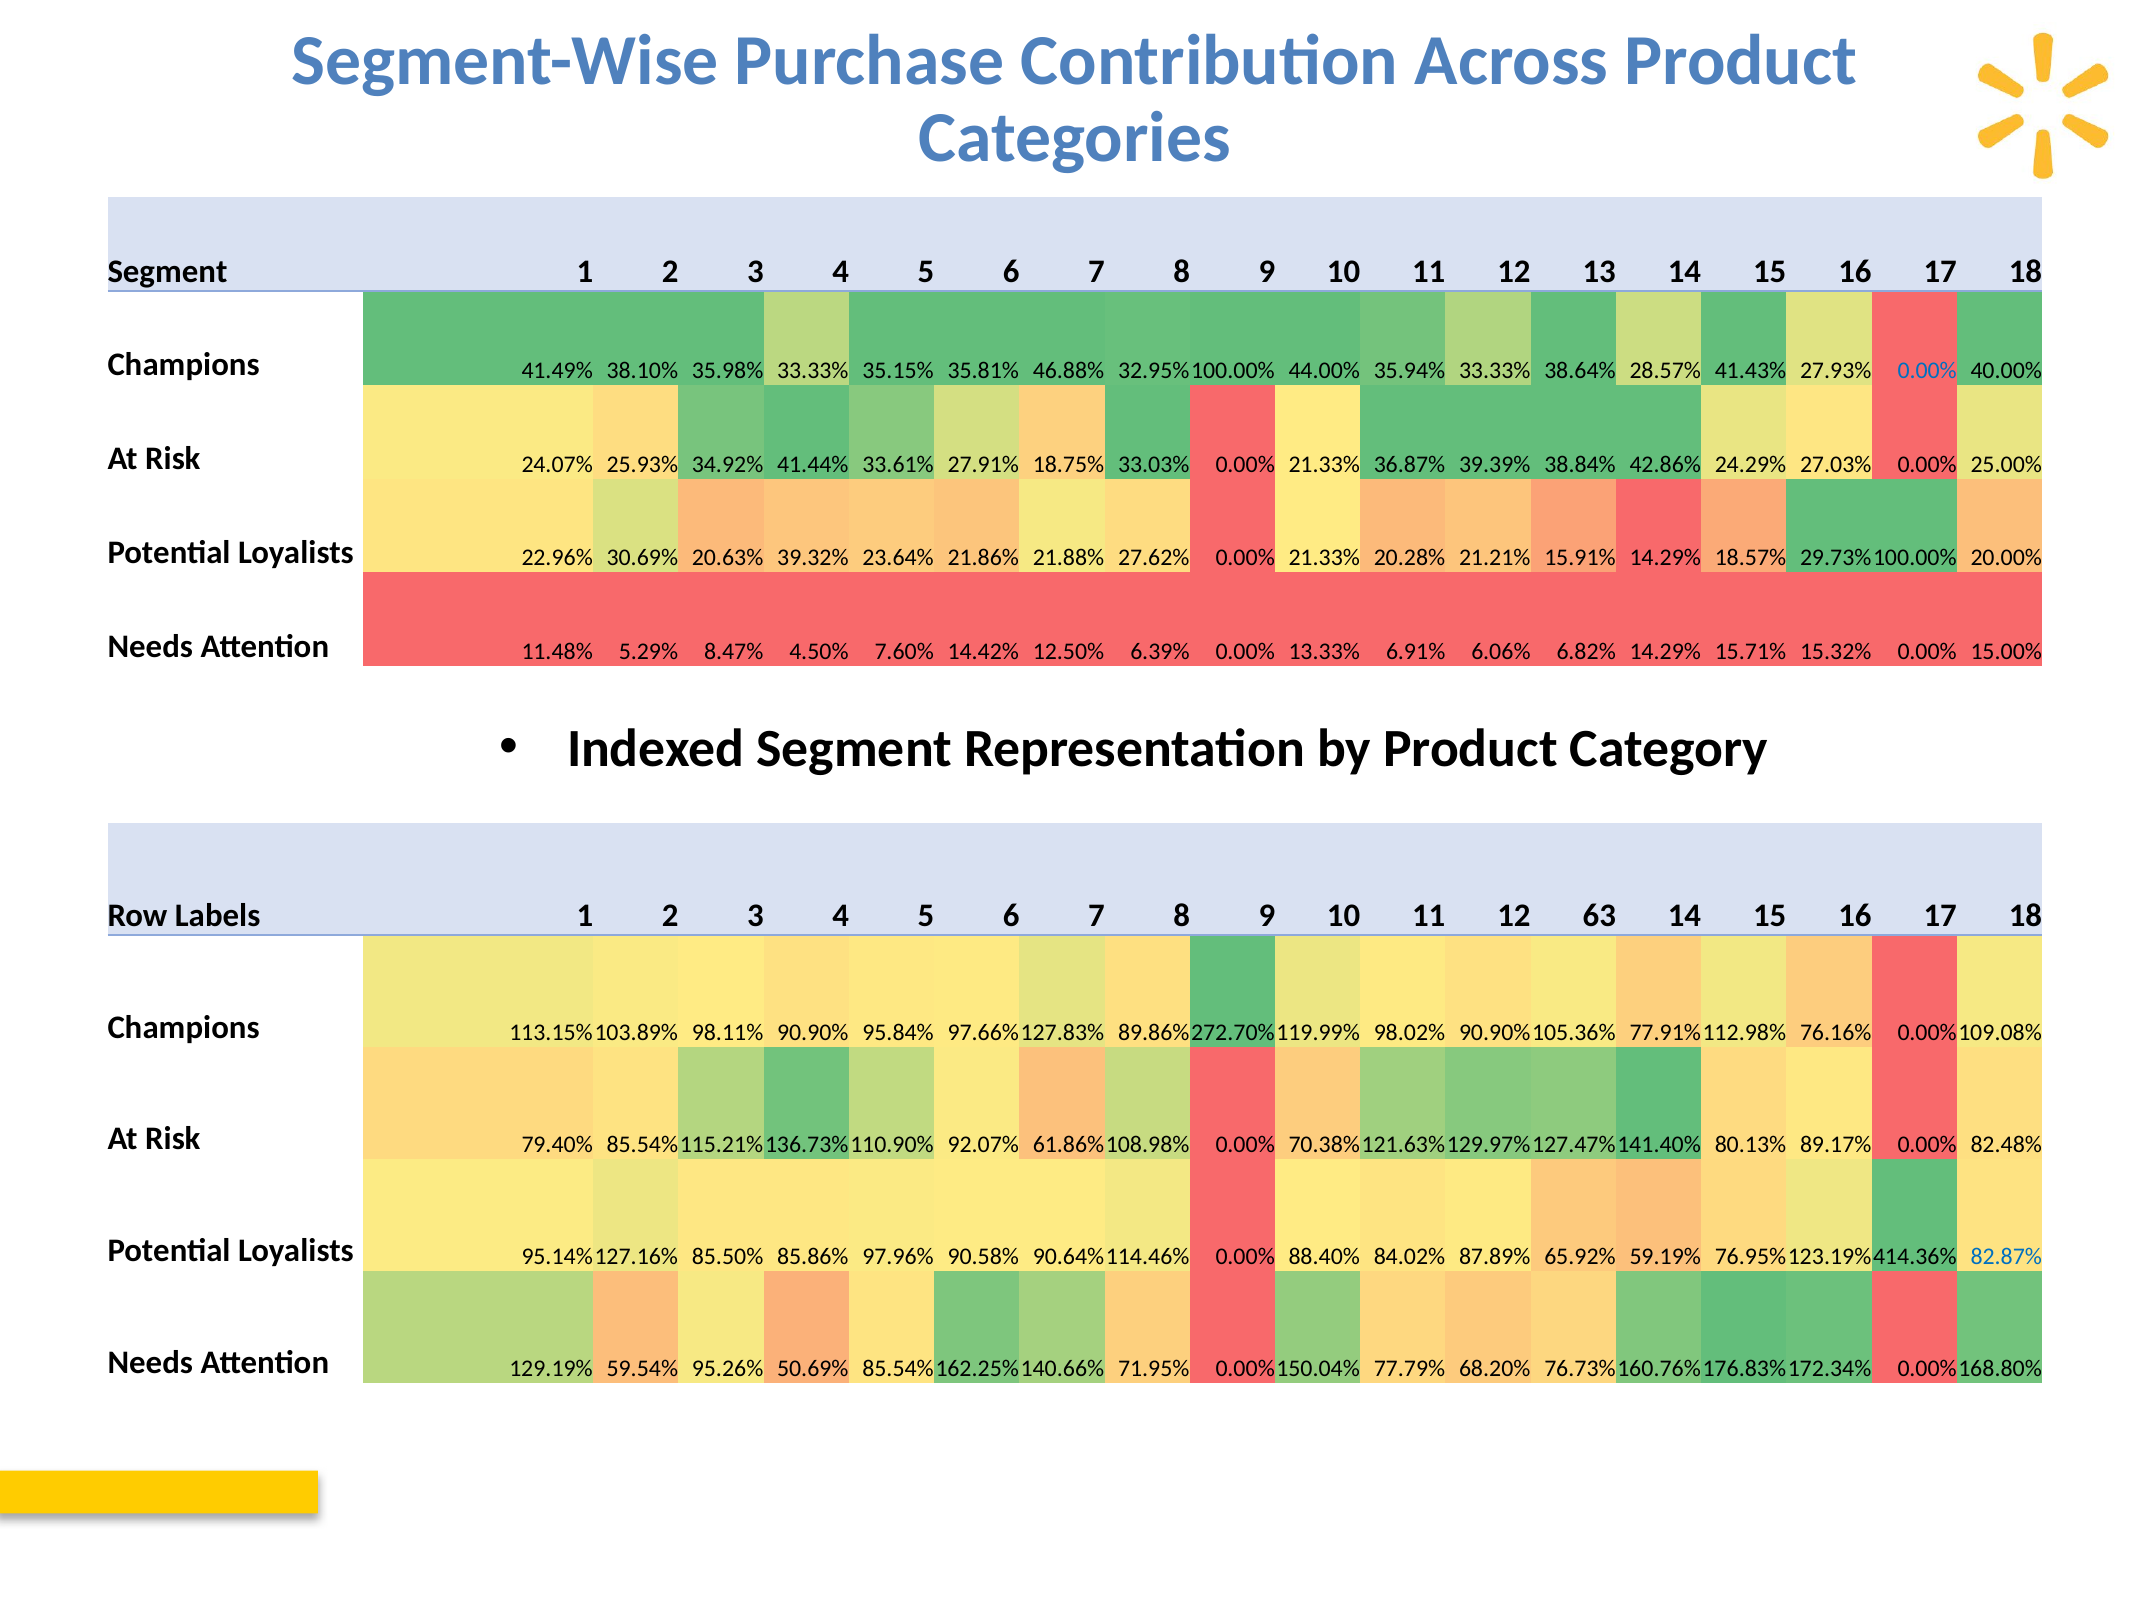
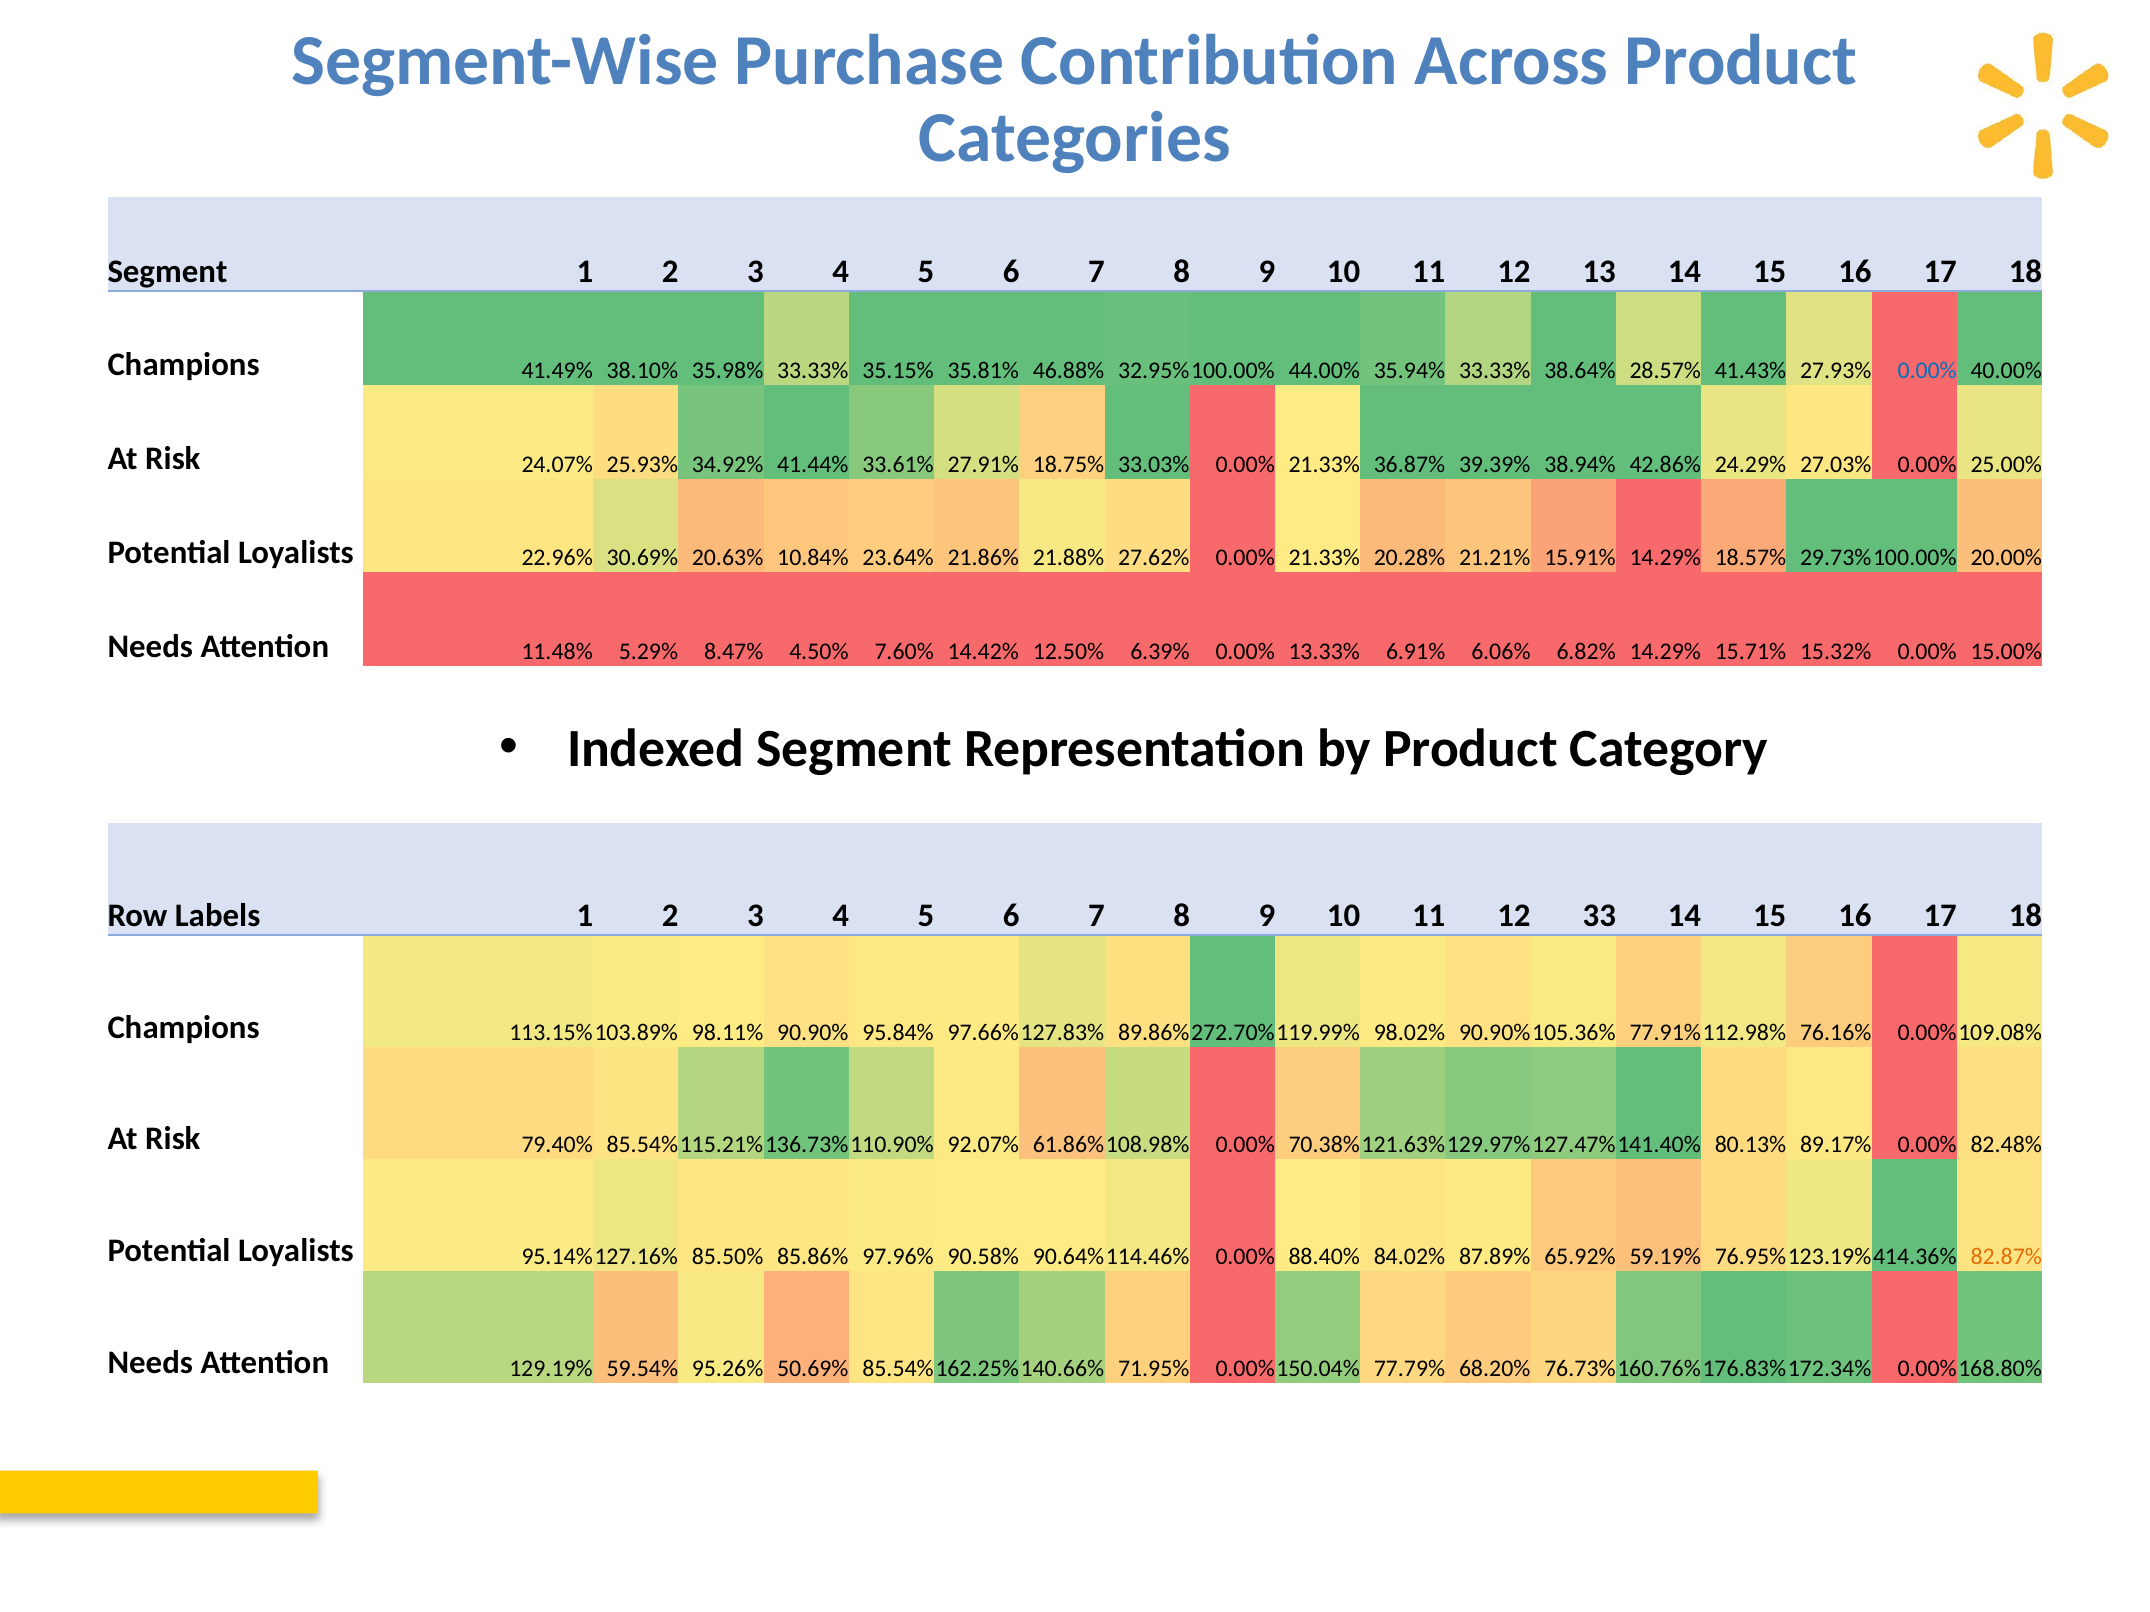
38.84%: 38.84% -> 38.94%
39.32%: 39.32% -> 10.84%
63: 63 -> 33
82.87% colour: blue -> orange
